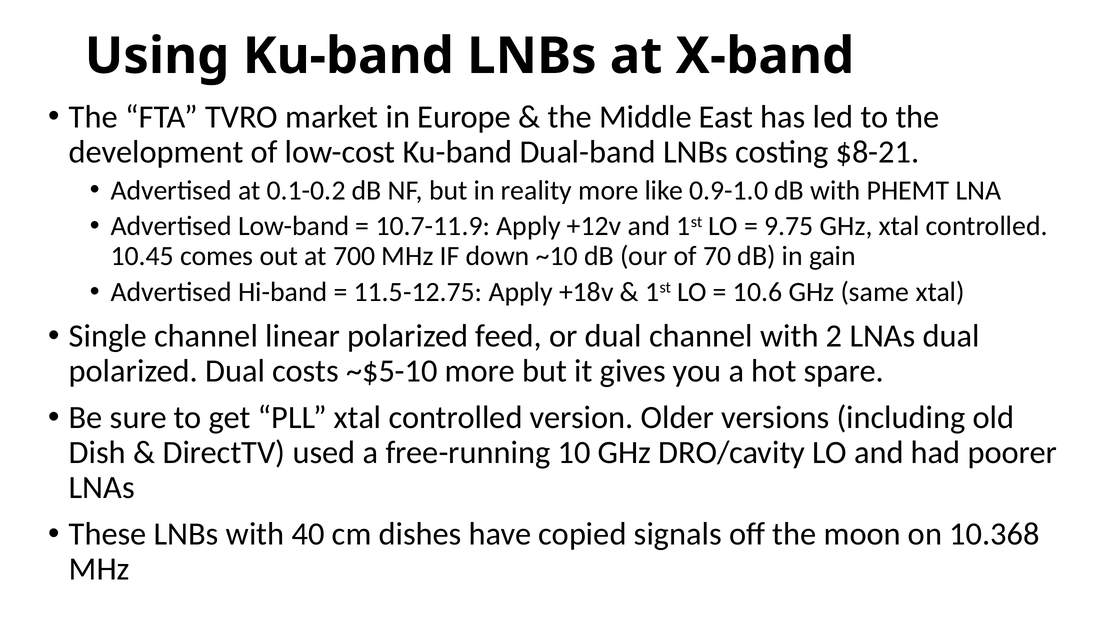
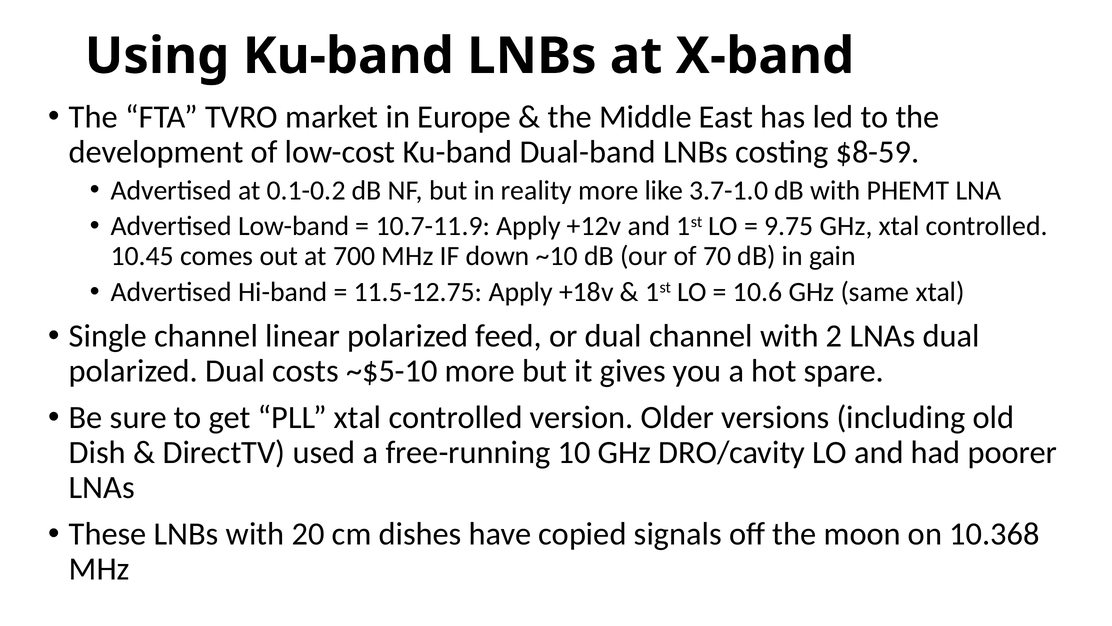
$8-21: $8-21 -> $8-59
0.9-1.0: 0.9-1.0 -> 3.7-1.0
40: 40 -> 20
